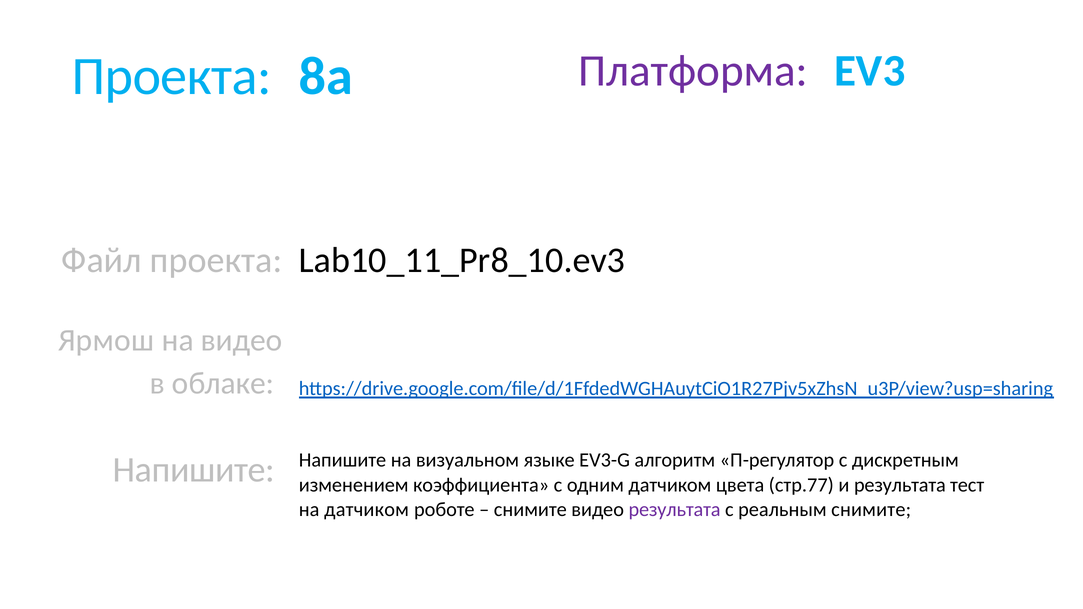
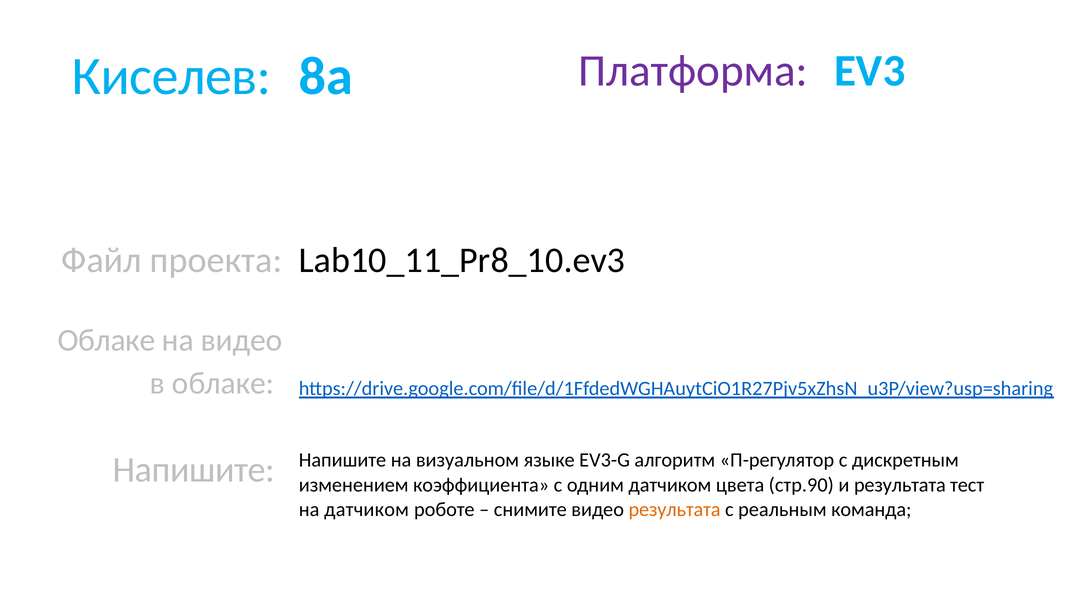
Проекта at (172, 77): Проекта -> Киселев
Ярмош at (106, 341): Ярмош -> Облаке
стр.77: стр.77 -> стр.90
результата at (675, 510) colour: purple -> orange
реальным снимите: снимите -> команда
